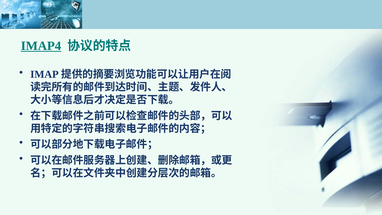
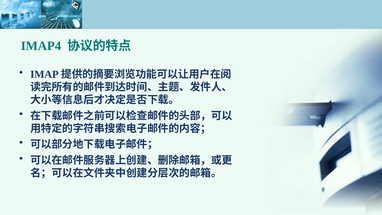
IMAP4 underline: present -> none
